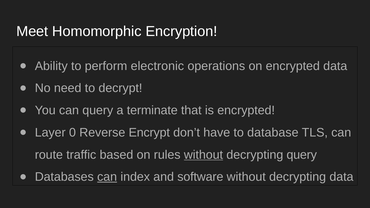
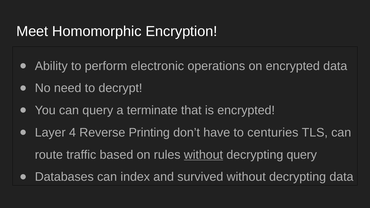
0: 0 -> 4
Encrypt: Encrypt -> Printing
database: database -> centuries
can at (107, 177) underline: present -> none
software: software -> survived
